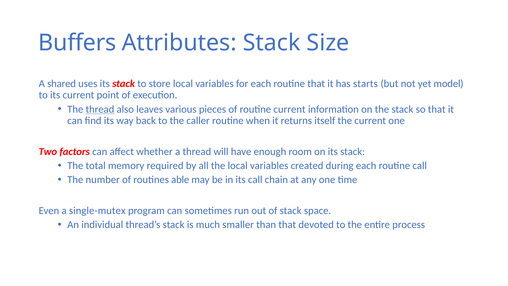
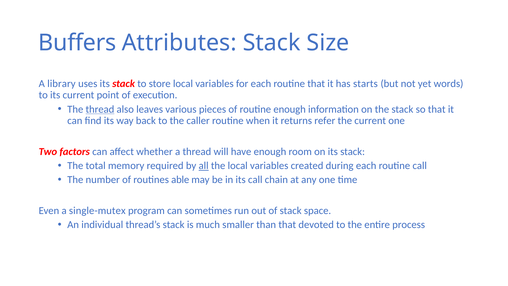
shared: shared -> library
model: model -> words
routine current: current -> enough
itself: itself -> refer
all underline: none -> present
